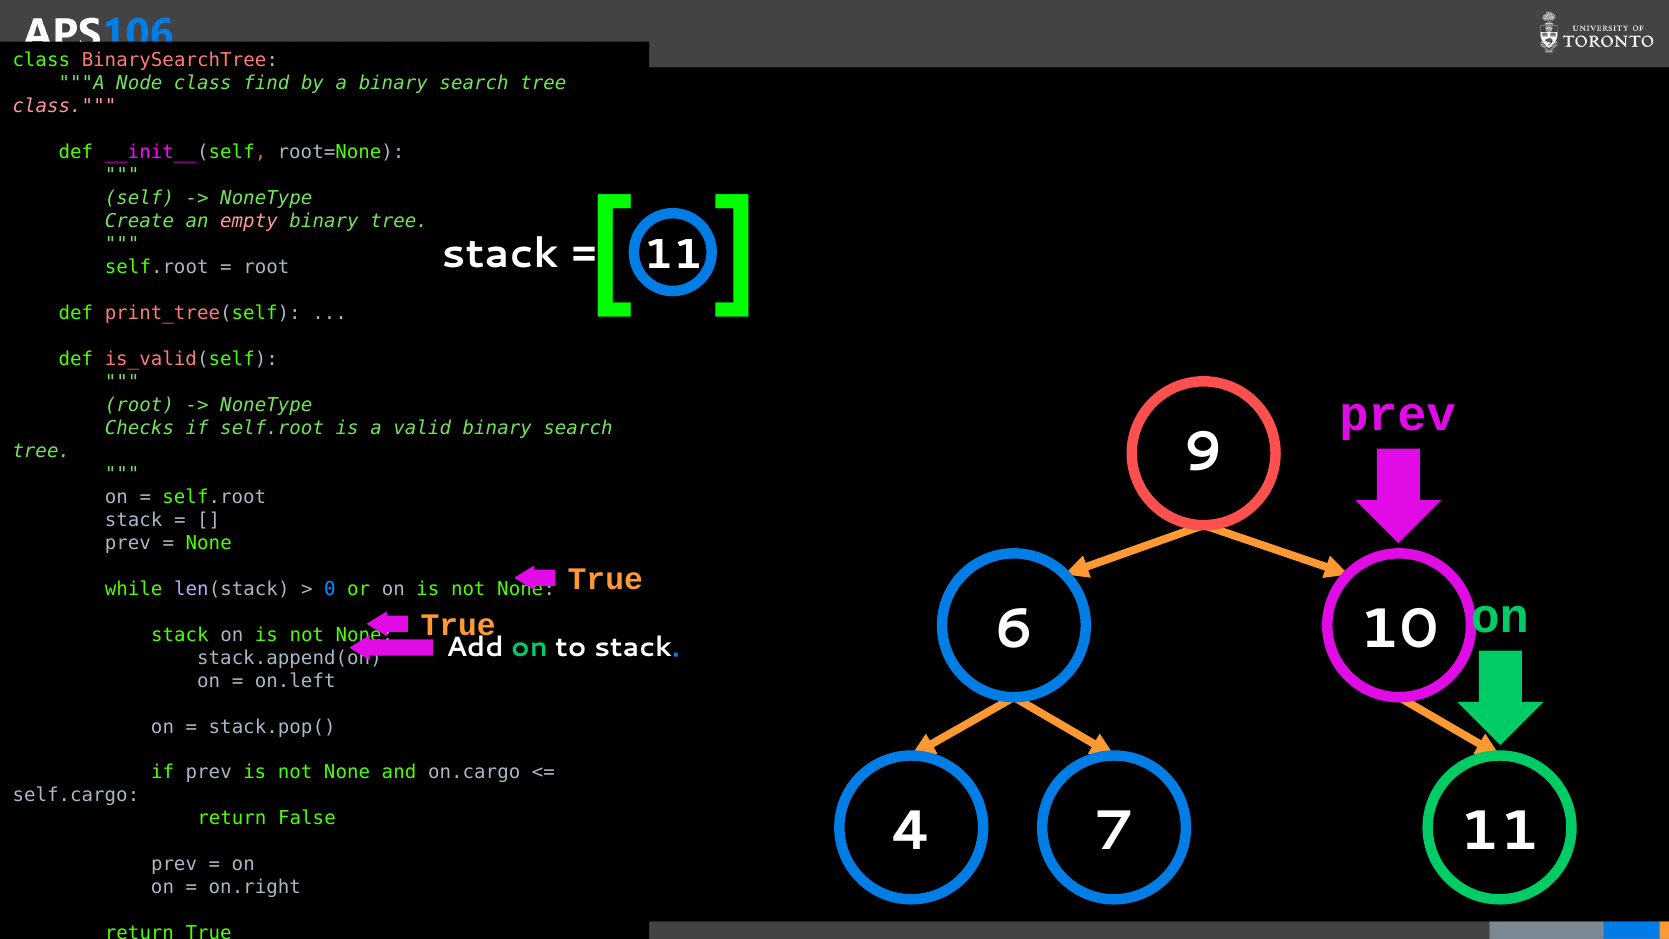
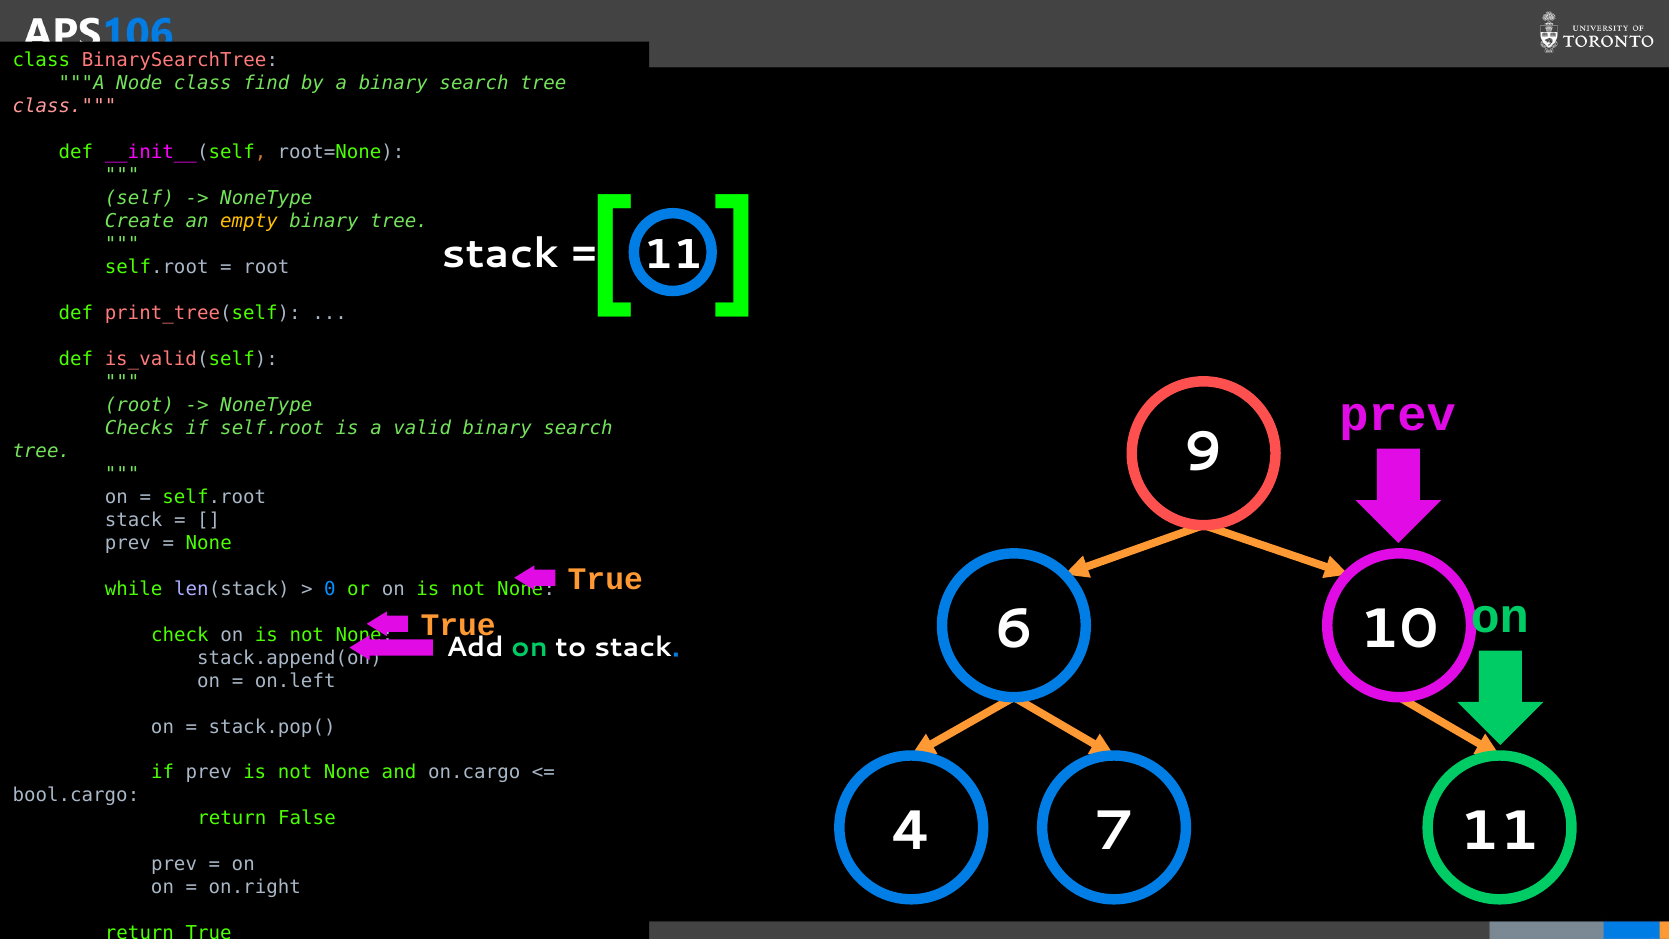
empty colour: pink -> yellow
stack at (180, 635): stack -> check
self.cargo: self.cargo -> bool.cargo
